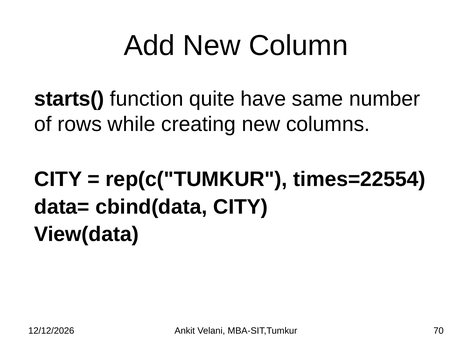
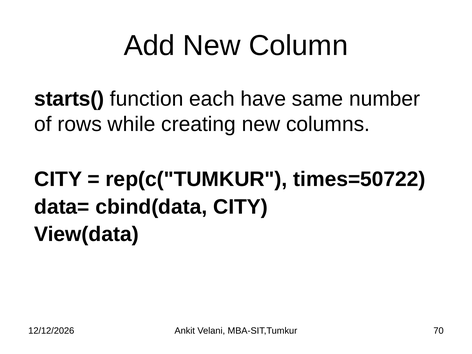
quite: quite -> each
times=22554: times=22554 -> times=50722
